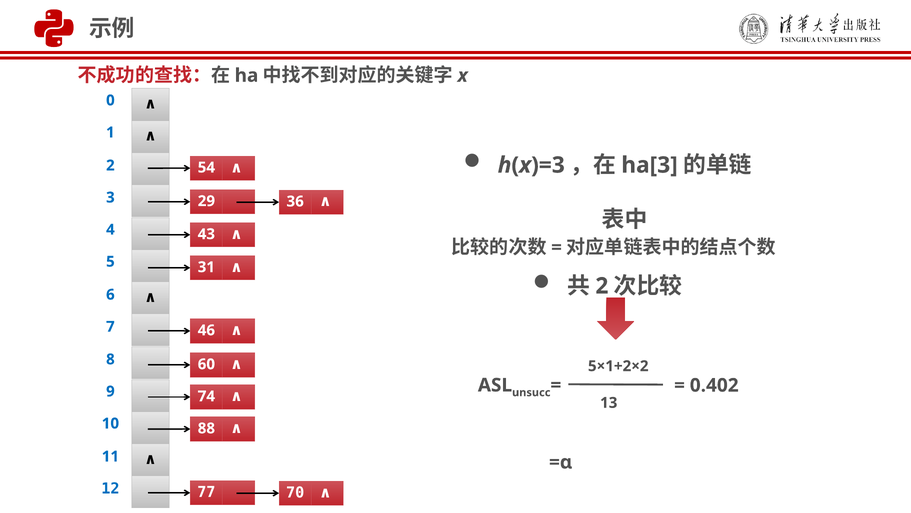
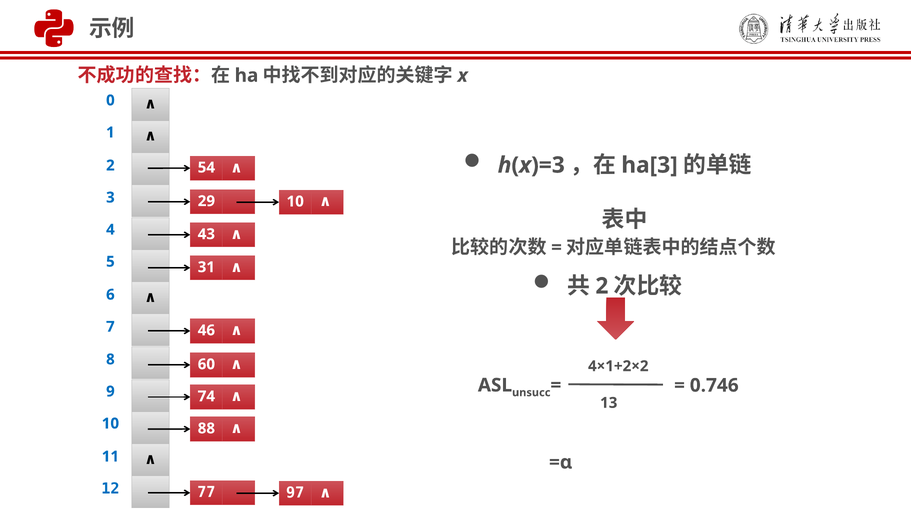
29 36: 36 -> 10
5×1+2×2: 5×1+2×2 -> 4×1+2×2
0.402: 0.402 -> 0.746
70: 70 -> 97
